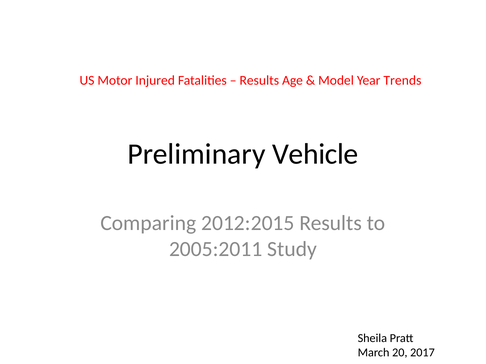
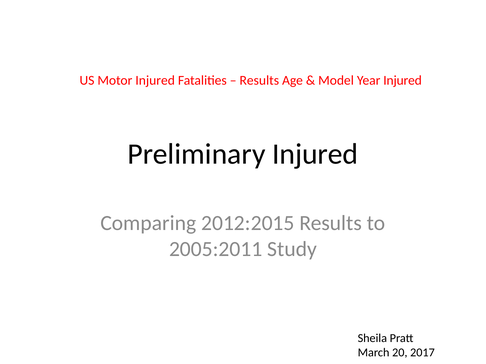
Year Trends: Trends -> Injured
Preliminary Vehicle: Vehicle -> Injured
